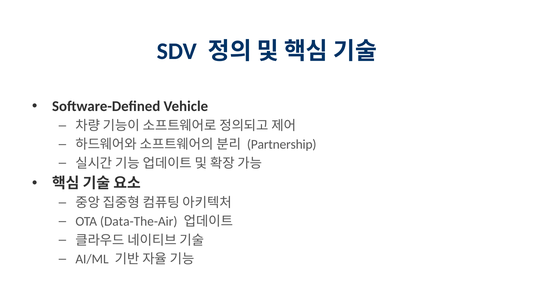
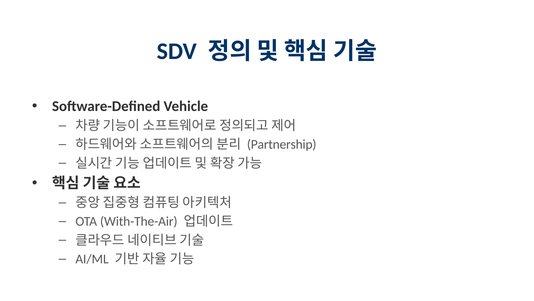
Data-The-Air: Data-The-Air -> With-The-Air
